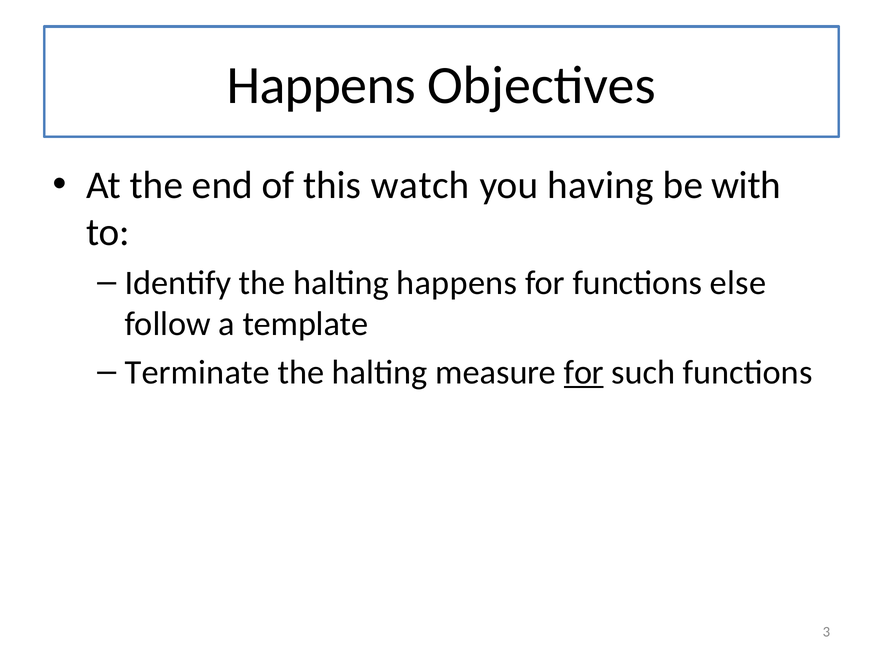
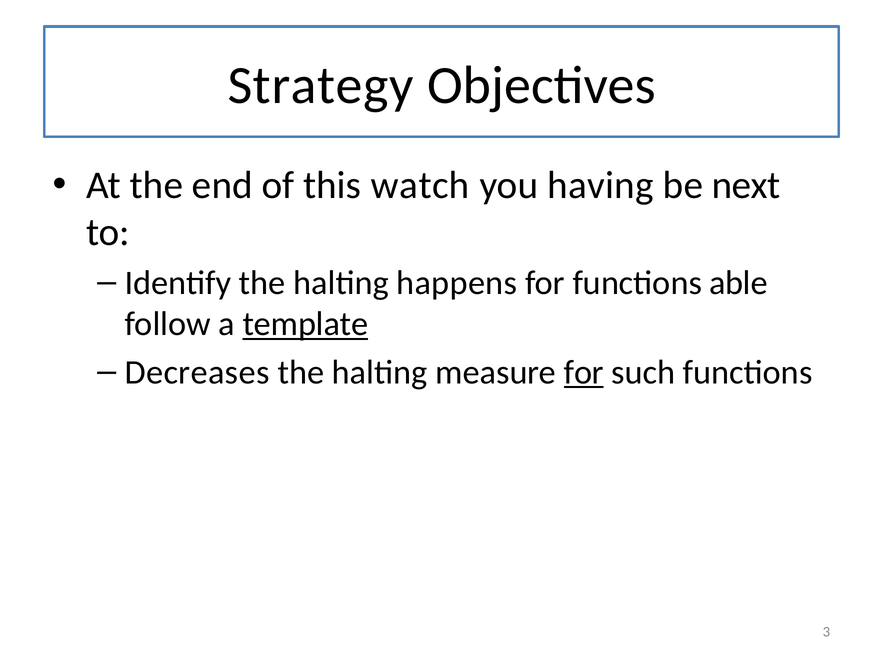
Happens at (321, 85): Happens -> Strategy
with: with -> next
else: else -> able
template underline: none -> present
Terminate: Terminate -> Decreases
